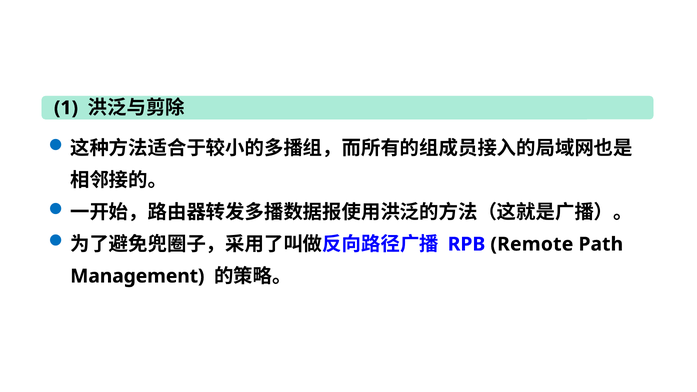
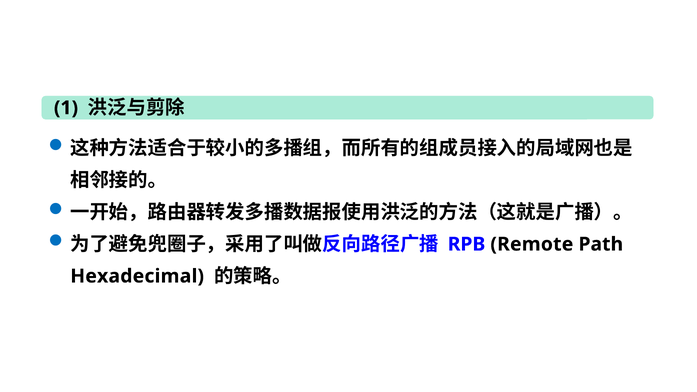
Management: Management -> Hexadecimal
